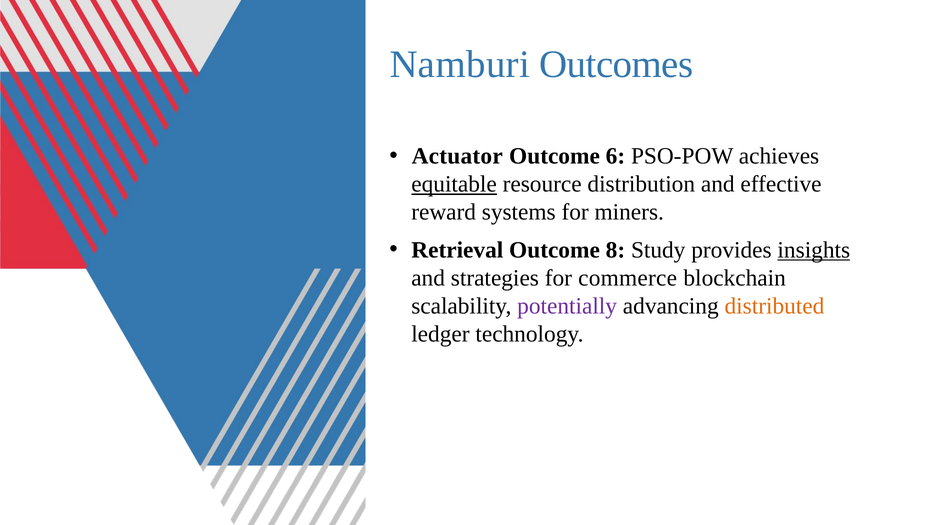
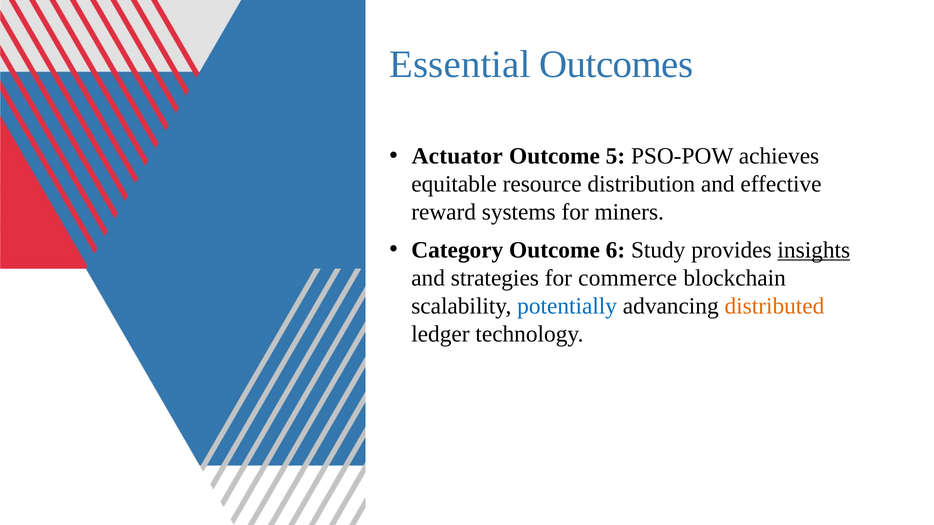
Namburi: Namburi -> Essential
6: 6 -> 5
equitable underline: present -> none
Retrieval: Retrieval -> Category
8: 8 -> 6
potentially colour: purple -> blue
